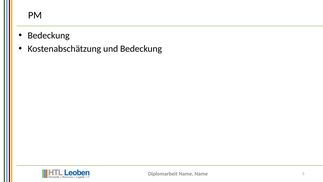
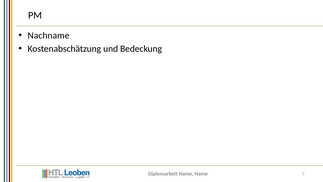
Bedeckung at (49, 35): Bedeckung -> Nachname
